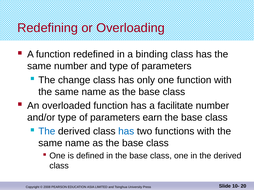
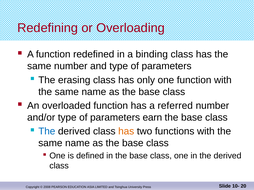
change: change -> erasing
facilitate: facilitate -> referred
has at (126, 132) colour: blue -> orange
